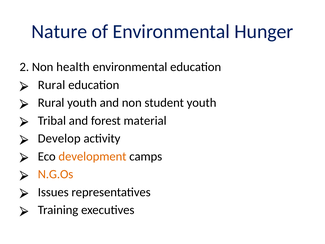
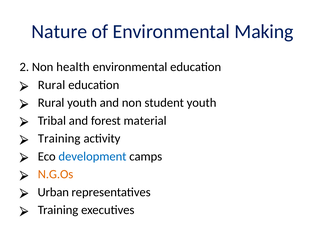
Hunger: Hunger -> Making
Develop at (59, 138): Develop -> Training
development colour: orange -> blue
Issues: Issues -> Urban
